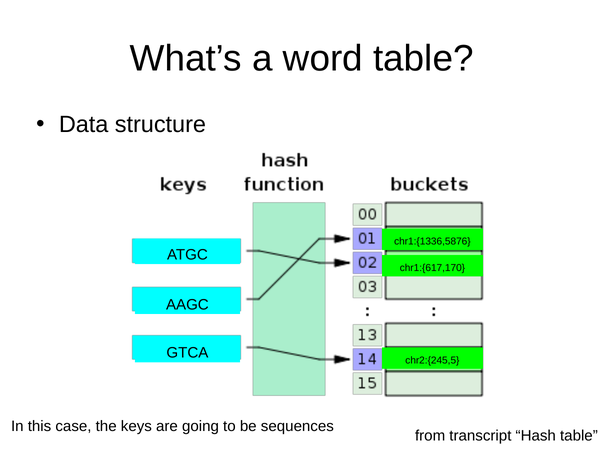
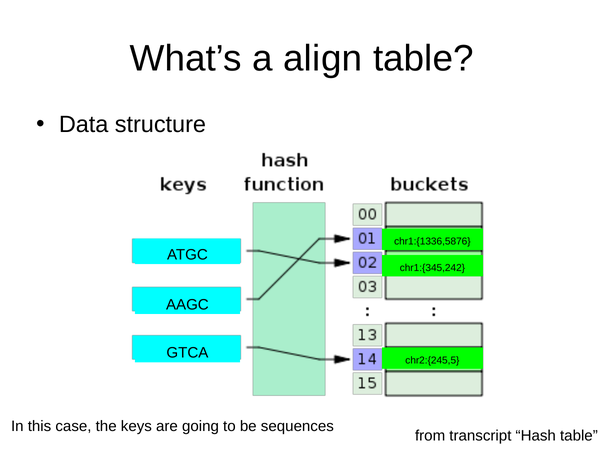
word: word -> align
chr1:{617,170: chr1:{617,170 -> chr1:{345,242
